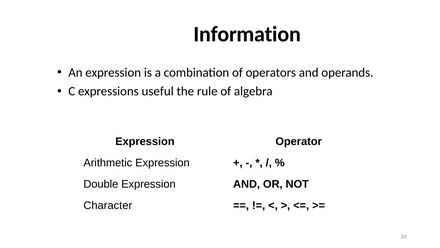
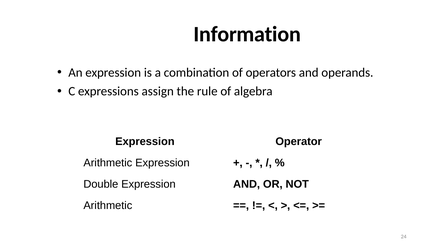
useful: useful -> assign
Character at (108, 205): Character -> Arithmetic
